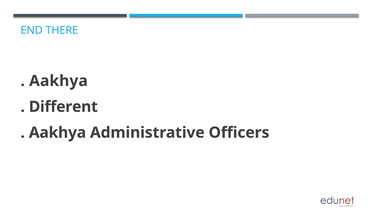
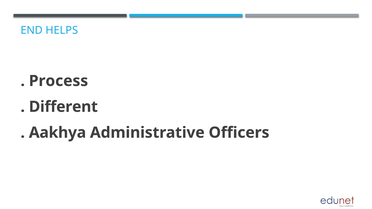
THERE: THERE -> HELPS
Aakhya at (58, 81): Aakhya -> Process
